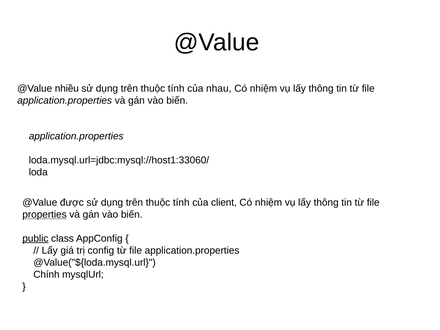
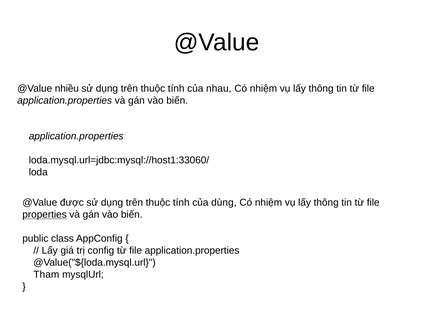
client: client -> dùng
public underline: present -> none
Chính: Chính -> Tham
